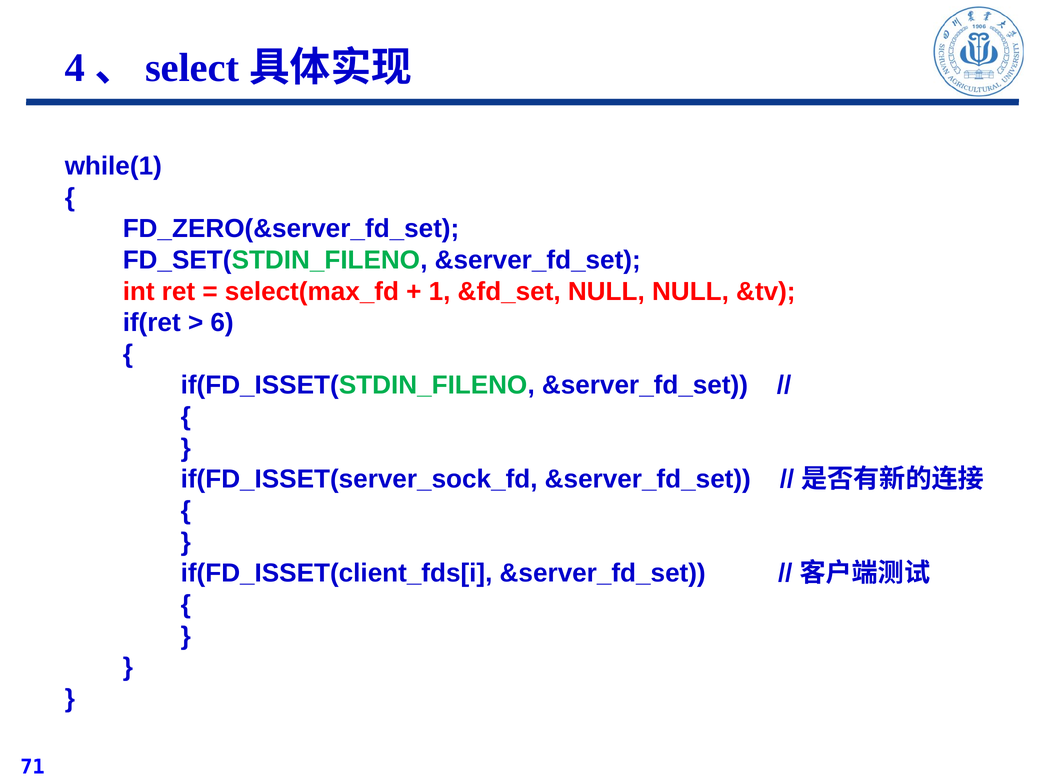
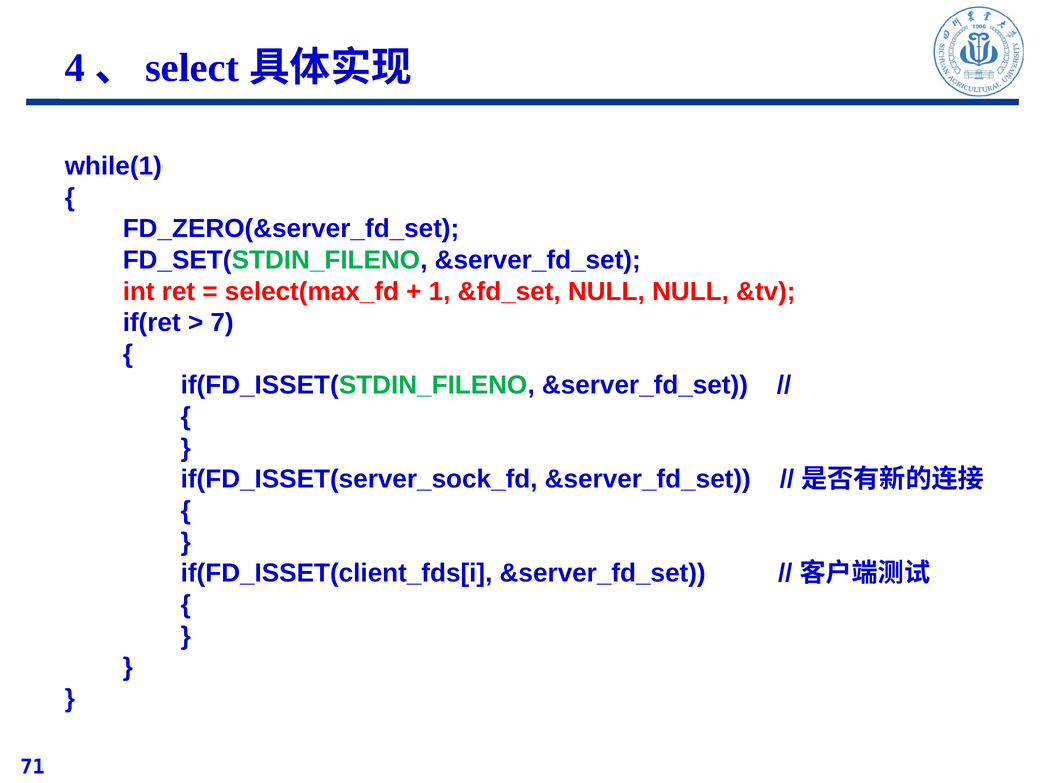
6: 6 -> 7
